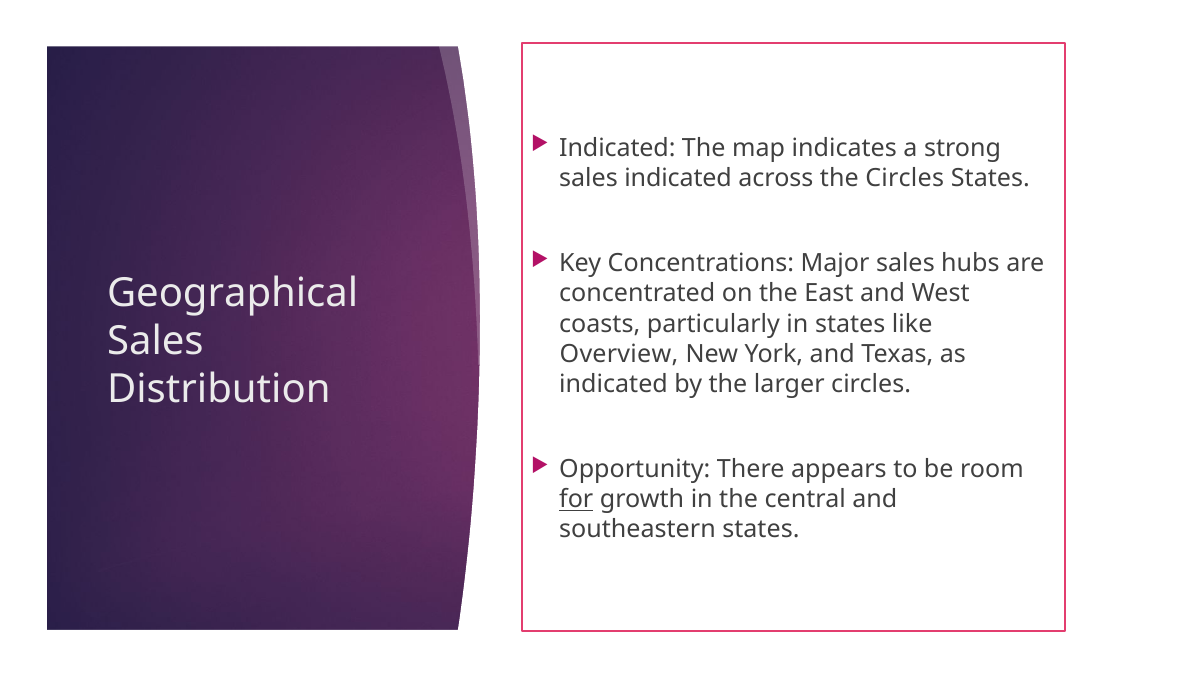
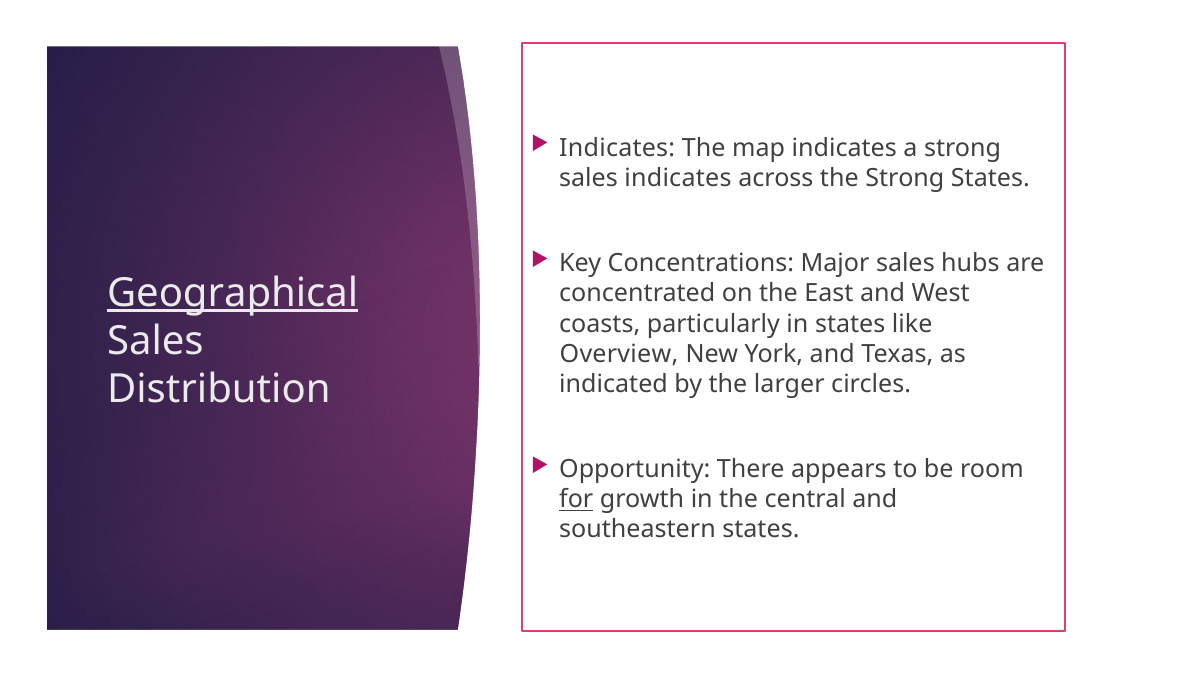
Indicated at (617, 148): Indicated -> Indicates
sales indicated: indicated -> indicates
the Circles: Circles -> Strong
Geographical underline: none -> present
